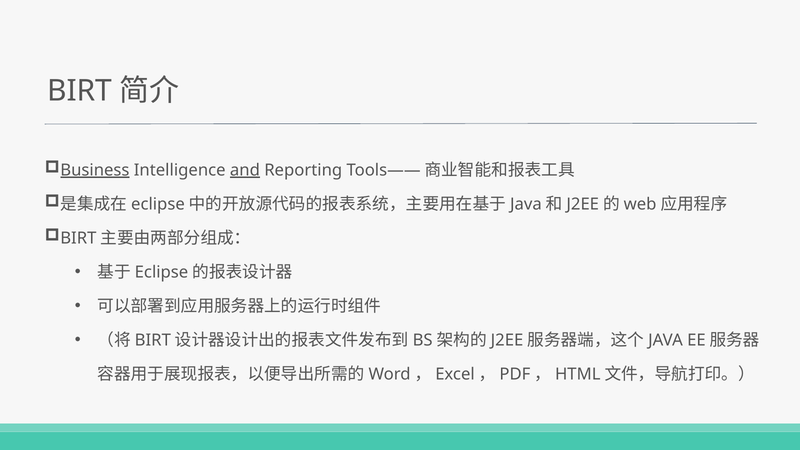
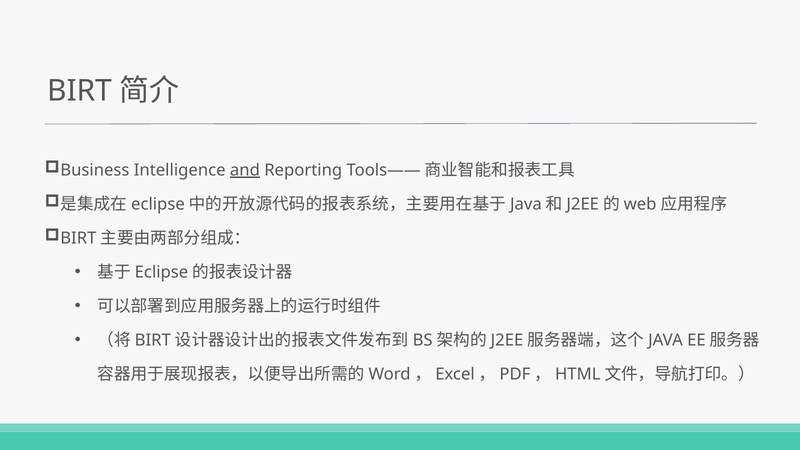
Business underline: present -> none
